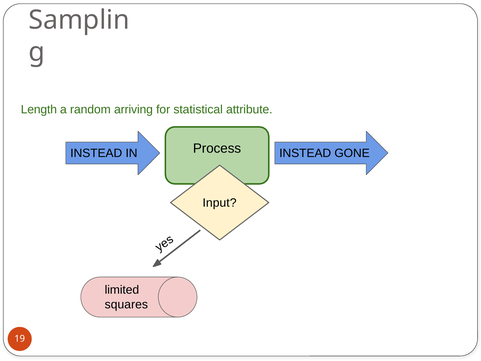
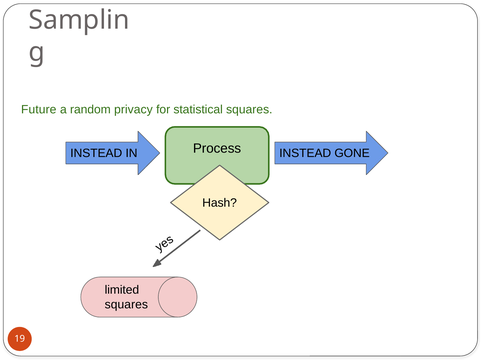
Length: Length -> Future
arriving: arriving -> privacy
statistical attribute: attribute -> squares
Input: Input -> Hash
